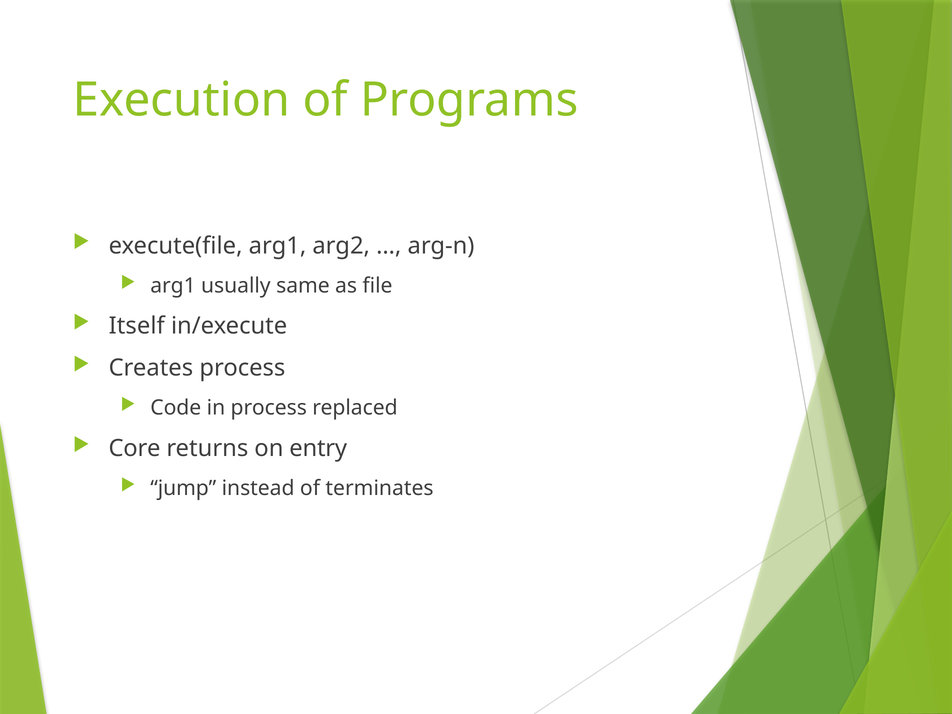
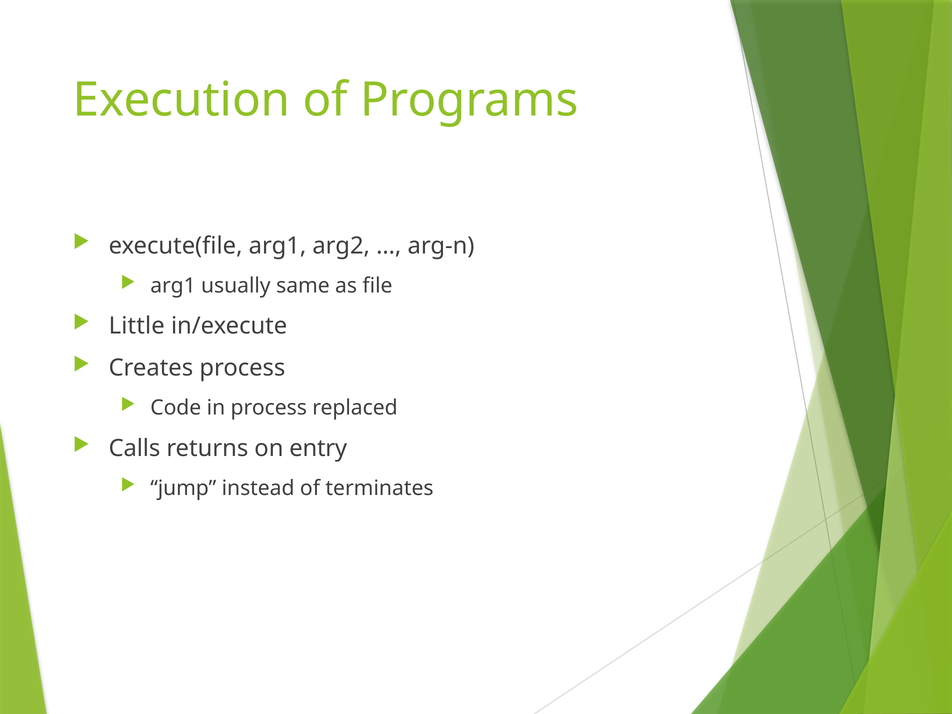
Itself: Itself -> Little
Core: Core -> Calls
